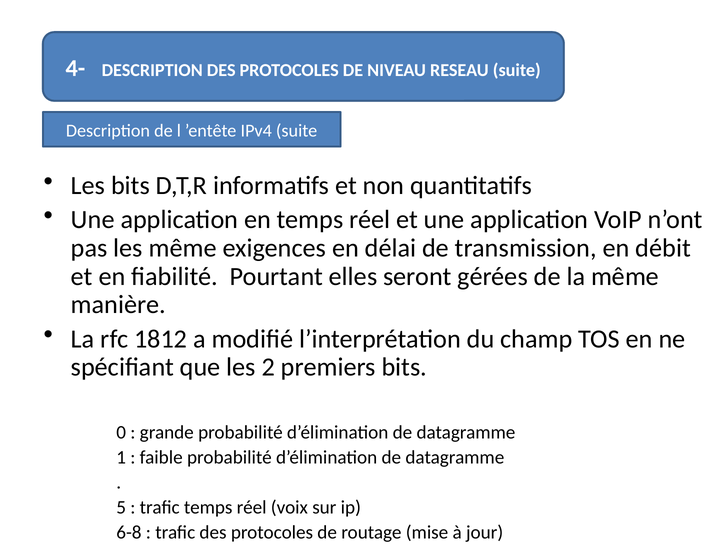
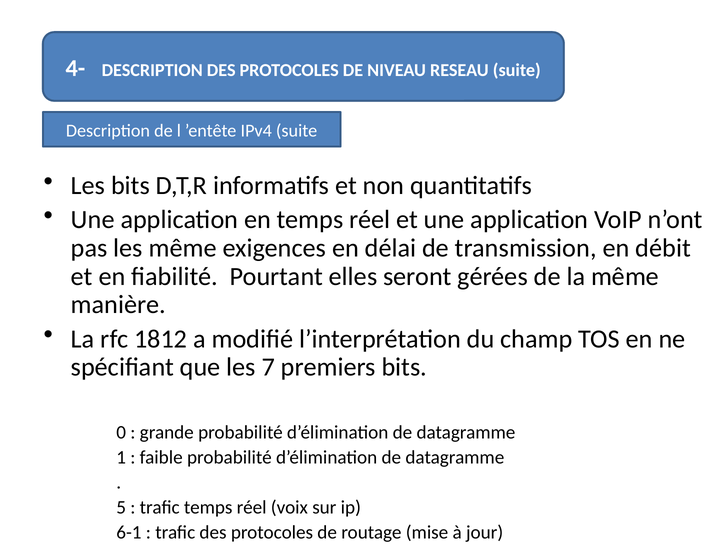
2: 2 -> 7
6-8: 6-8 -> 6-1
